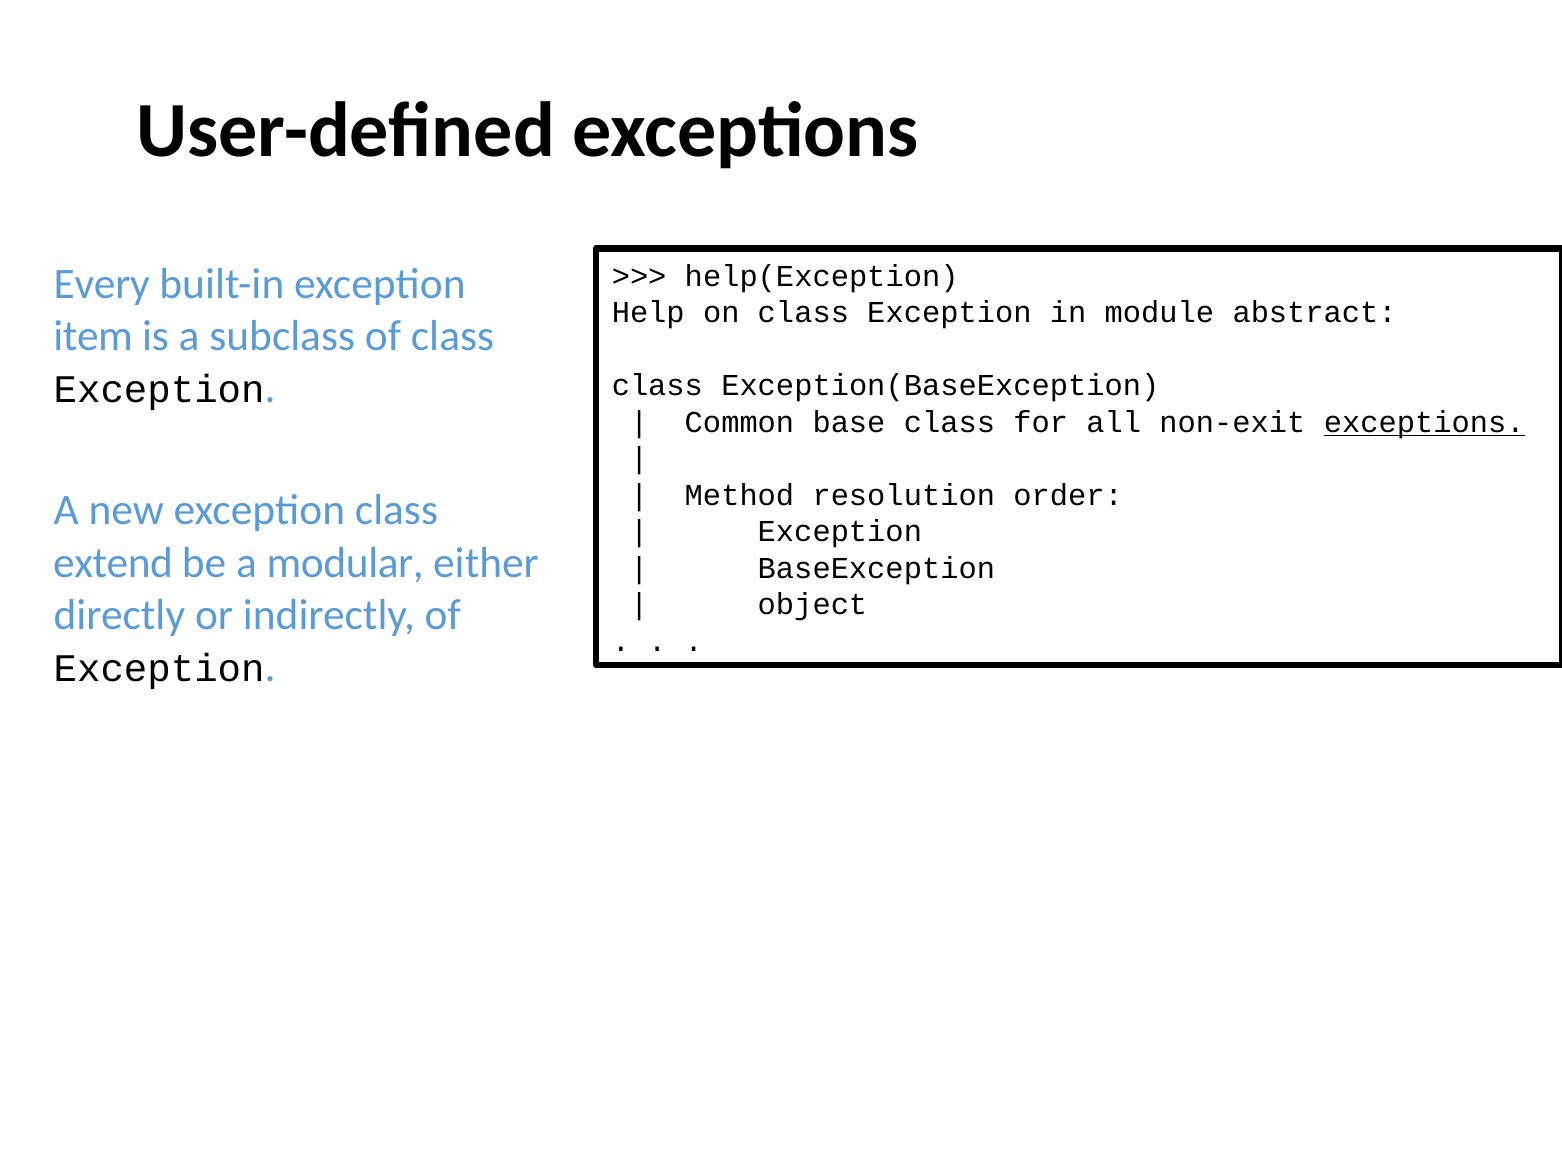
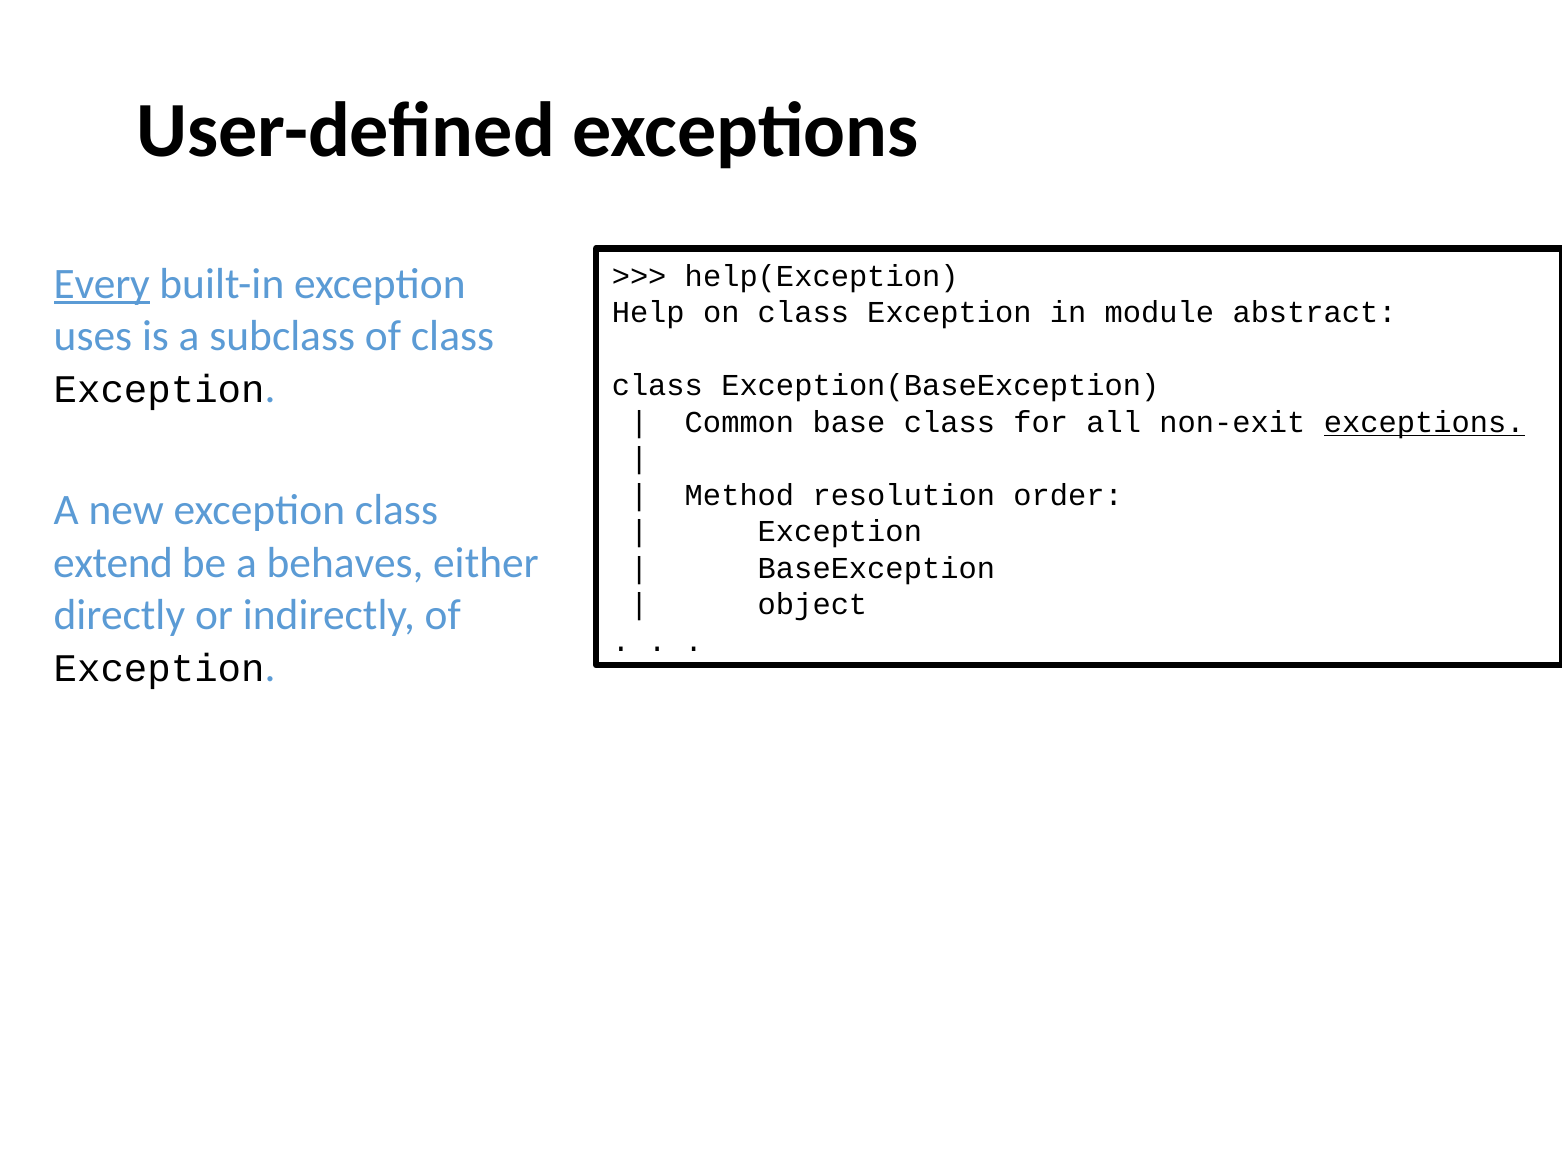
Every underline: none -> present
item: item -> uses
modular: modular -> behaves
